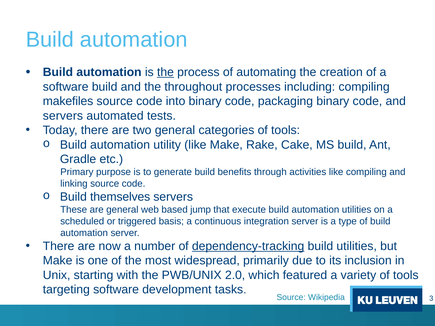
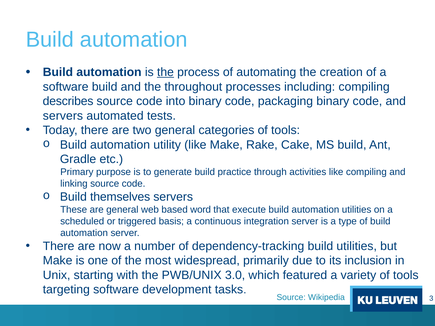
makefiles: makefiles -> describes
benefits: benefits -> practice
jump: jump -> word
dependency-tracking underline: present -> none
2.0: 2.0 -> 3.0
